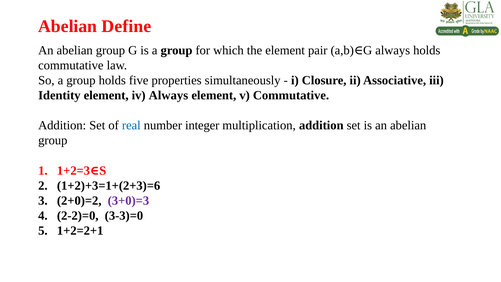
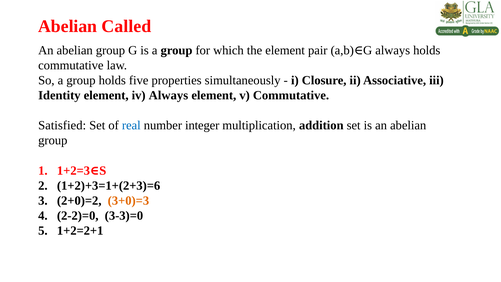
Define: Define -> Called
Addition at (62, 125): Addition -> Satisfied
3+0)=3 colour: purple -> orange
